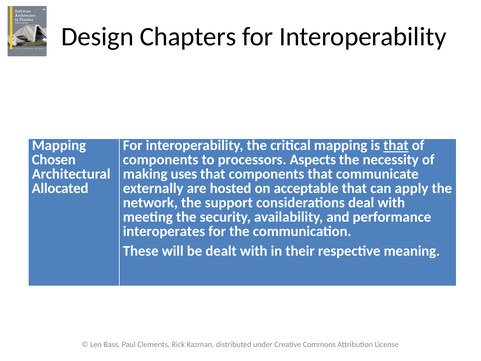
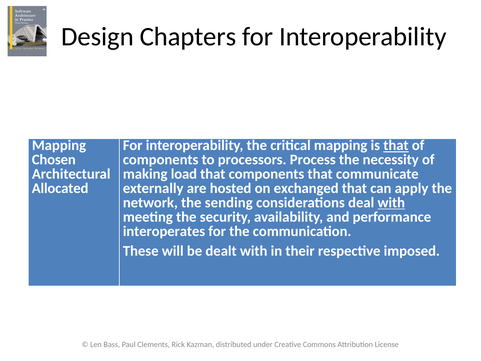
Aspects: Aspects -> Process
uses: uses -> load
acceptable: acceptable -> exchanged
support: support -> sending
with at (391, 202) underline: none -> present
meaning: meaning -> imposed
